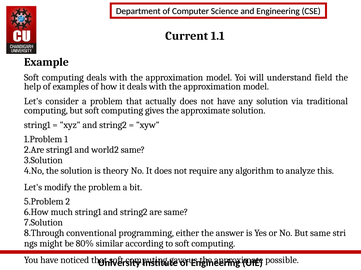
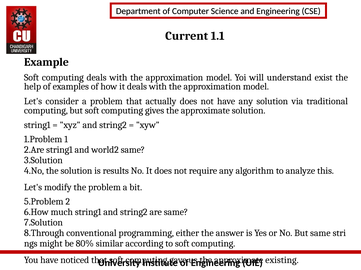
field: field -> exist
theory: theory -> results
possible: possible -> existing
